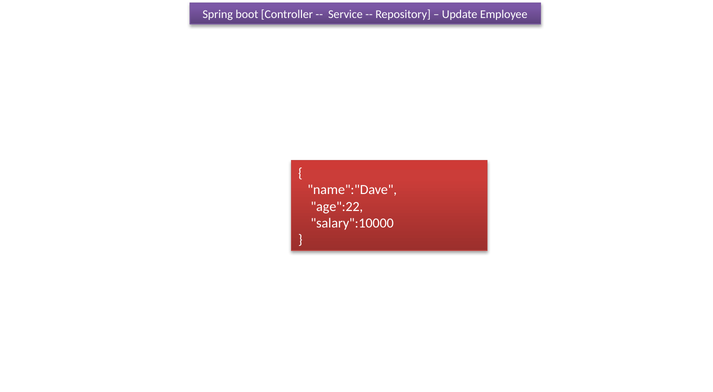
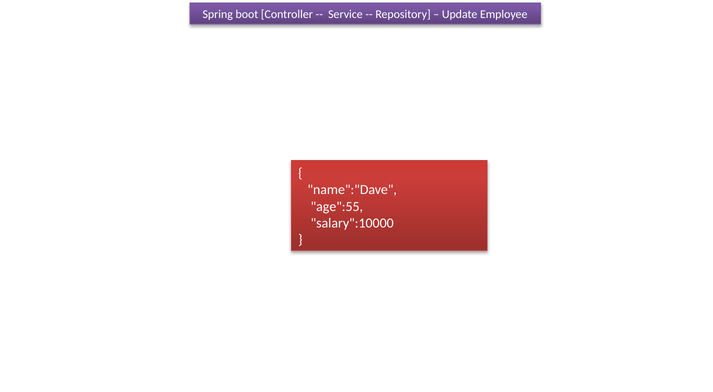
age":22: age":22 -> age":55
